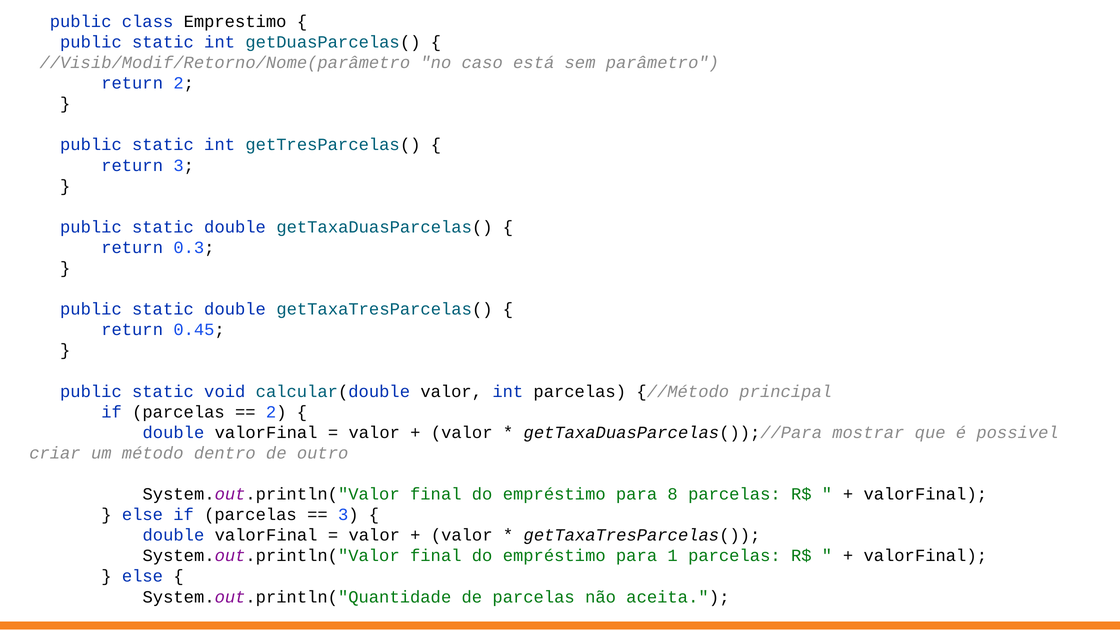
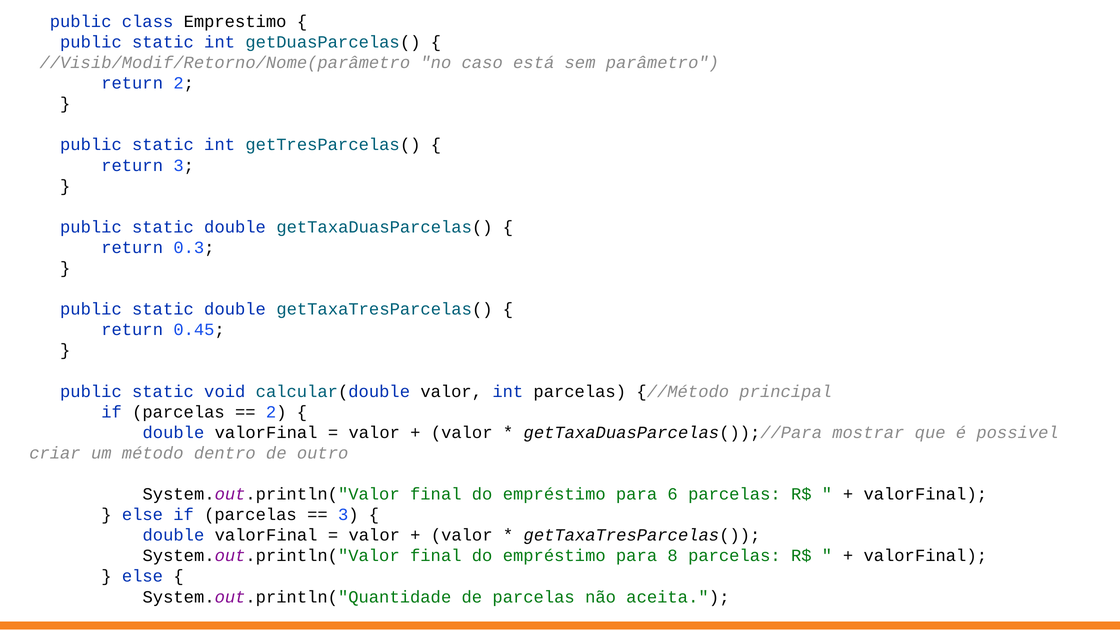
8: 8 -> 6
1: 1 -> 8
